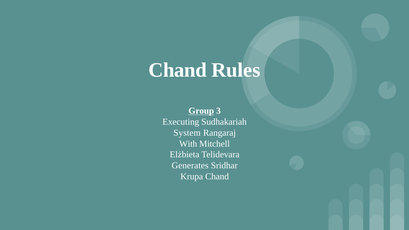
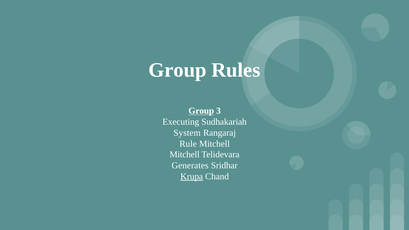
Chand at (178, 70): Chand -> Group
With: With -> Rule
Elżbieta at (185, 155): Elżbieta -> Mitchell
Krupa underline: none -> present
